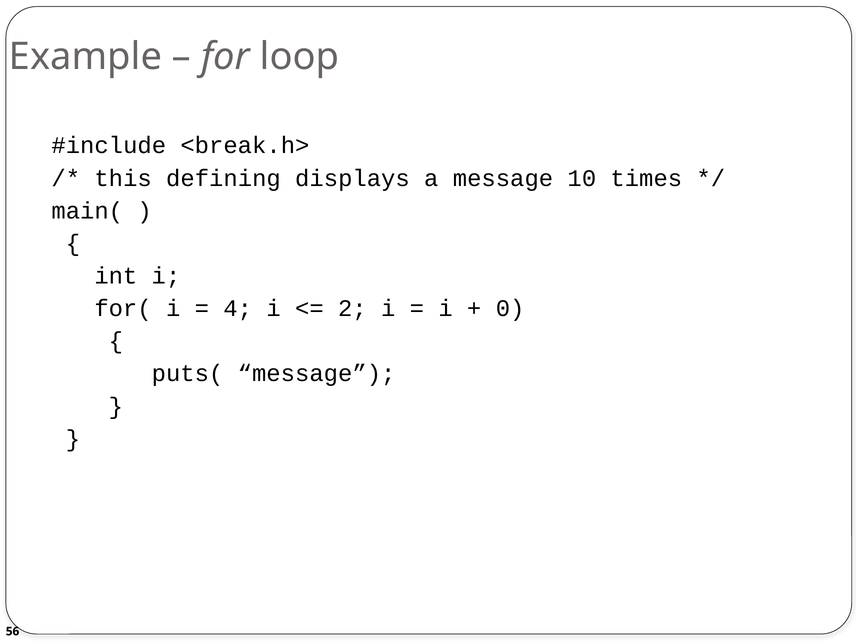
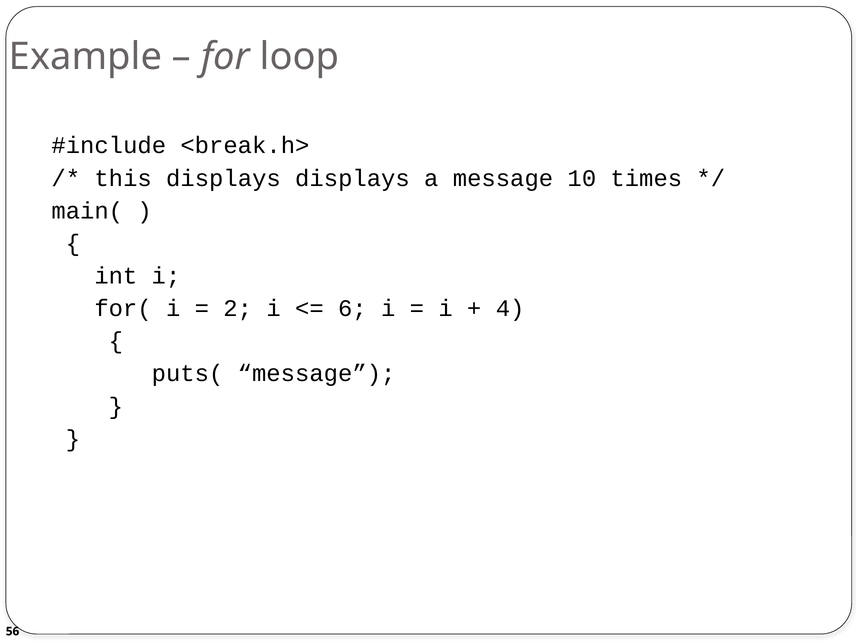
this defining: defining -> displays
4: 4 -> 2
2: 2 -> 6
0: 0 -> 4
